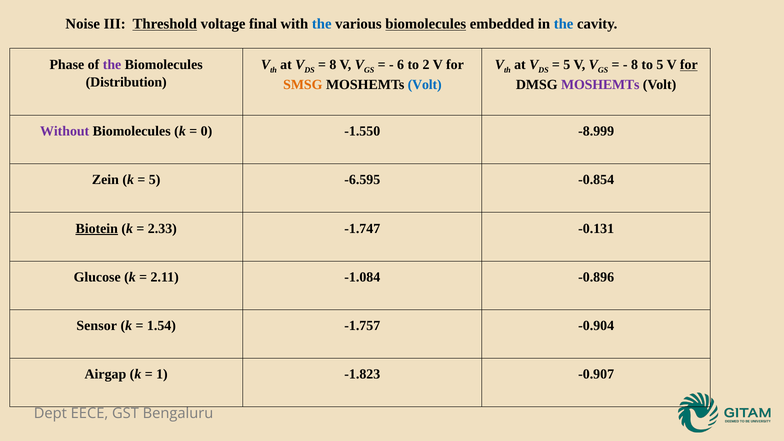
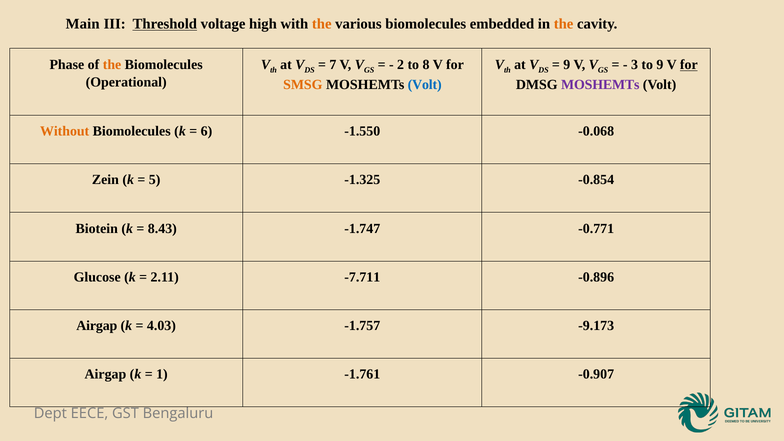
Noise: Noise -> Main
final: final -> high
the at (322, 24) colour: blue -> orange
biomolecules at (426, 24) underline: present -> none
the at (564, 24) colour: blue -> orange
the at (112, 64) colour: purple -> orange
8 at (333, 65): 8 -> 7
6: 6 -> 2
2: 2 -> 8
5 at (567, 65): 5 -> 9
8 at (634, 65): 8 -> 3
to 5: 5 -> 9
Distribution: Distribution -> Operational
Without colour: purple -> orange
0: 0 -> 6
-8.999: -8.999 -> -0.068
-6.595: -6.595 -> -1.325
Biotein underline: present -> none
2.33: 2.33 -> 8.43
-0.131: -0.131 -> -0.771
-1.084: -1.084 -> -7.711
Sensor at (97, 326): Sensor -> Airgap
1.54: 1.54 -> 4.03
-0.904: -0.904 -> -9.173
-1.823: -1.823 -> -1.761
